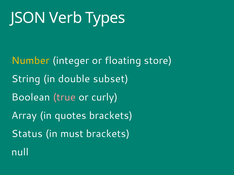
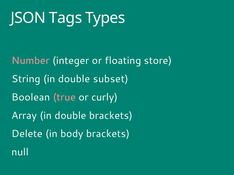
Verb: Verb -> Tags
Number colour: yellow -> pink
Array in quotes: quotes -> double
Status: Status -> Delete
must: must -> body
